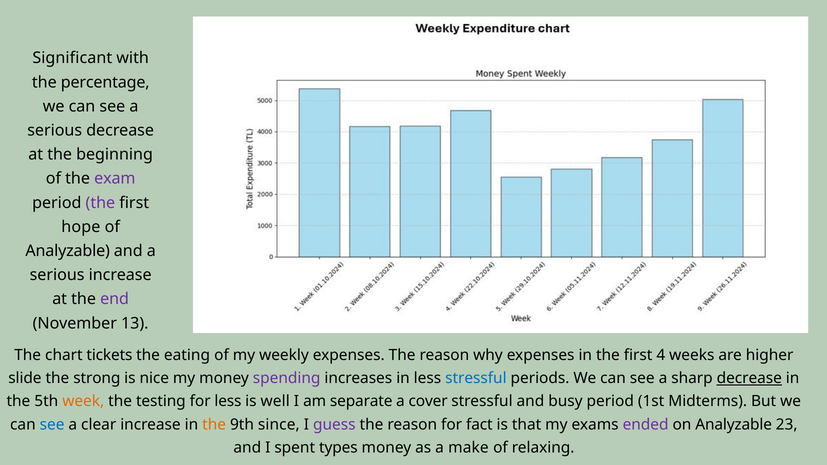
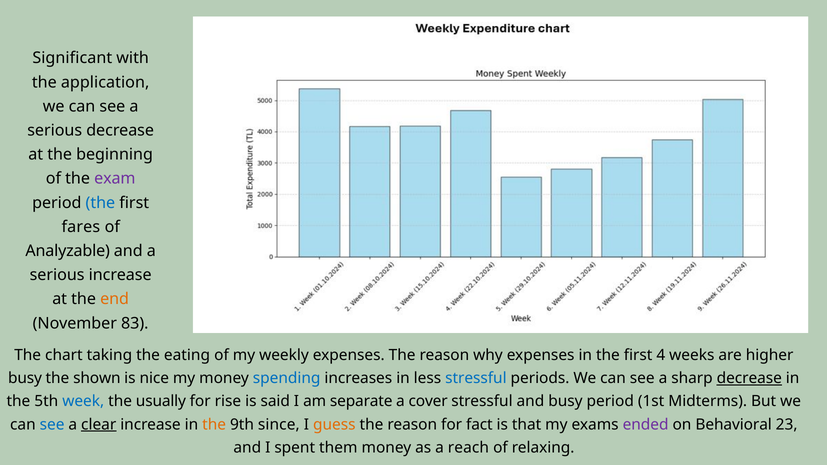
percentage: percentage -> application
the at (100, 203) colour: purple -> blue
hope: hope -> fares
end colour: purple -> orange
13: 13 -> 83
tickets: tickets -> taking
slide at (25, 378): slide -> busy
strong: strong -> shown
spending colour: purple -> blue
week colour: orange -> blue
testing: testing -> usually
for less: less -> rise
well: well -> said
clear underline: none -> present
guess colour: purple -> orange
on Analyzable: Analyzable -> Behavioral
types: types -> them
make: make -> reach
